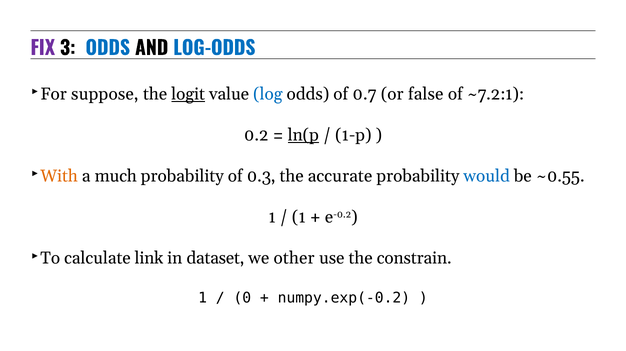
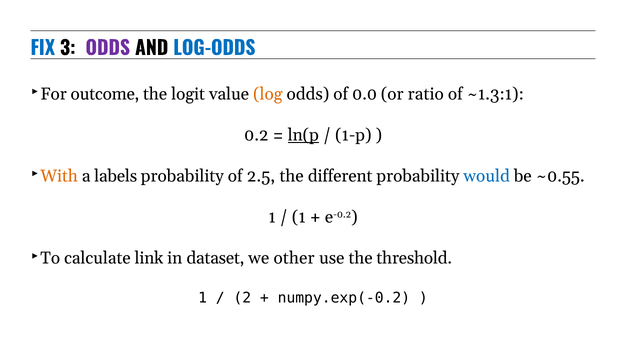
FIX colour: purple -> blue
ODDS at (108, 49) colour: blue -> purple
suppose: suppose -> outcome
logit underline: present -> none
log colour: blue -> orange
0.7: 0.7 -> 0.0
false: false -> ratio
~7.2:1: ~7.2:1 -> ~1.3:1
much: much -> labels
0.3: 0.3 -> 2.5
accurate: accurate -> different
constrain: constrain -> threshold
0: 0 -> 2
